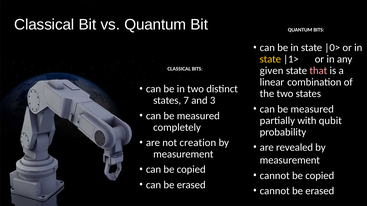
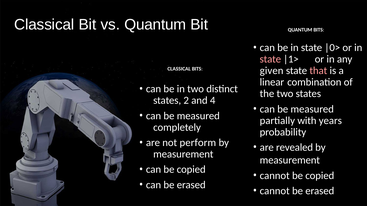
state at (270, 59) colour: yellow -> pink
7: 7 -> 2
3: 3 -> 4
qubit: qubit -> years
creation: creation -> perform
